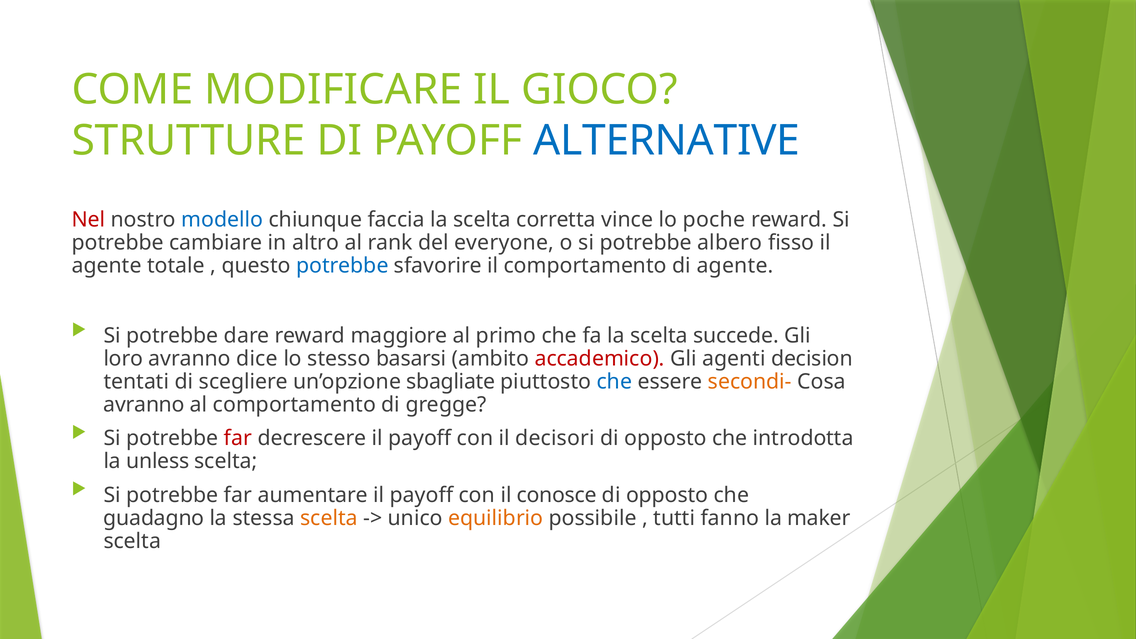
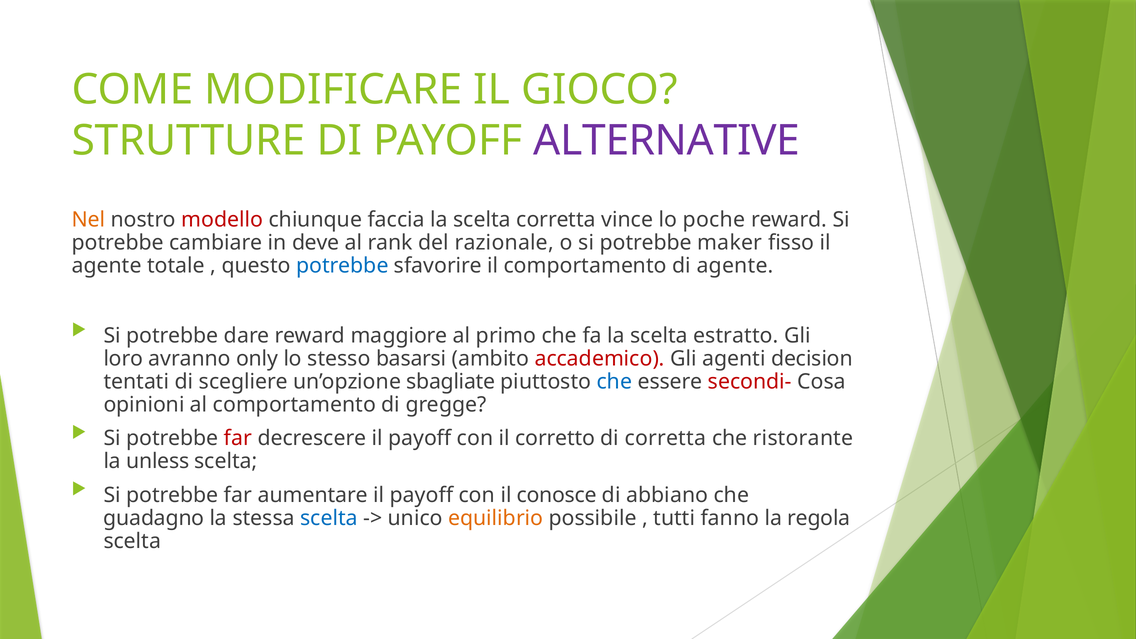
ALTERNATIVE colour: blue -> purple
Nel colour: red -> orange
modello colour: blue -> red
altro: altro -> deve
everyone: everyone -> razionale
albero: albero -> maker
succede: succede -> estratto
dice: dice -> only
secondi- colour: orange -> red
avranno at (144, 405): avranno -> opinioni
decisori: decisori -> corretto
opposto at (666, 438): opposto -> corretta
introdotta: introdotta -> ristorante
opposto at (667, 495): opposto -> abbiano
scelta at (329, 518) colour: orange -> blue
maker: maker -> regola
